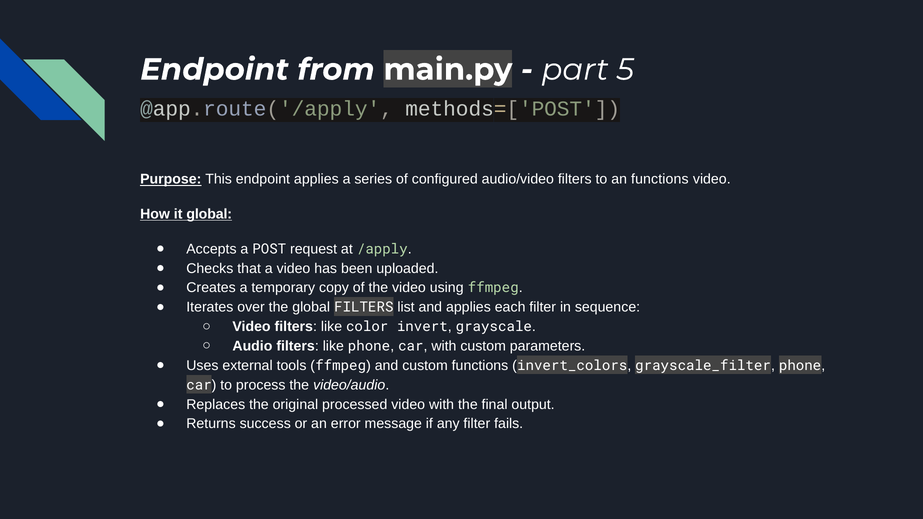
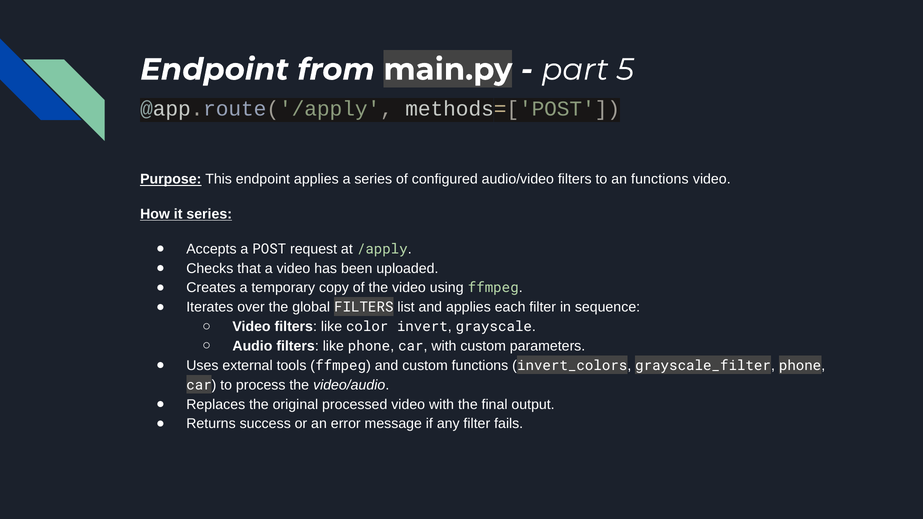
it global: global -> series
